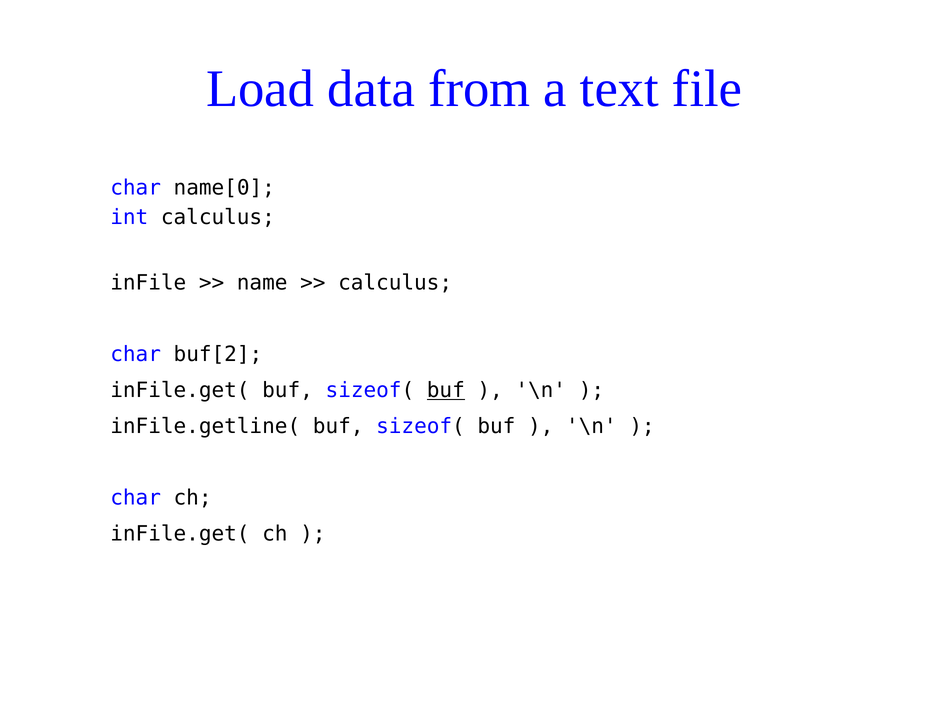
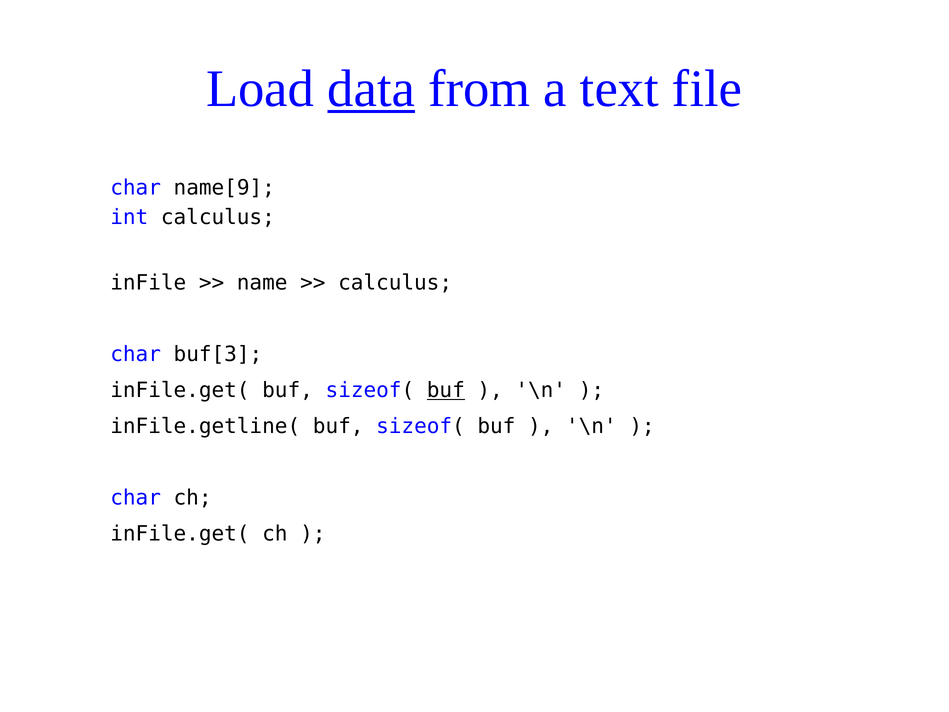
data underline: none -> present
name[0: name[0 -> name[9
buf[2: buf[2 -> buf[3
